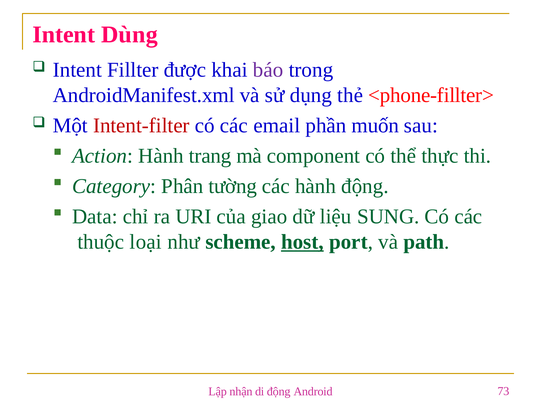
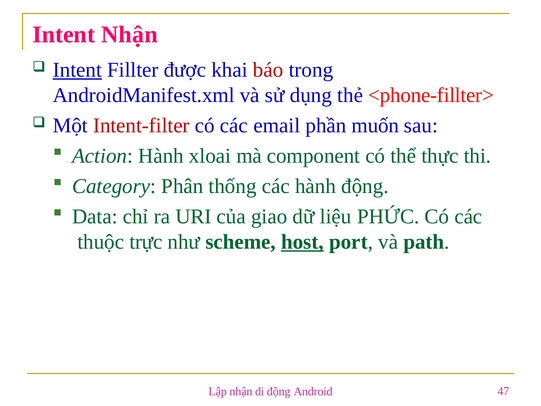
Intent Dùng: Dùng -> Nhận
Intent at (77, 70) underline: none -> present
báo colour: purple -> red
trang: trang -> xloai
tường: tường -> thống
SUNG: SUNG -> PHỨC
loại: loại -> trực
73: 73 -> 47
